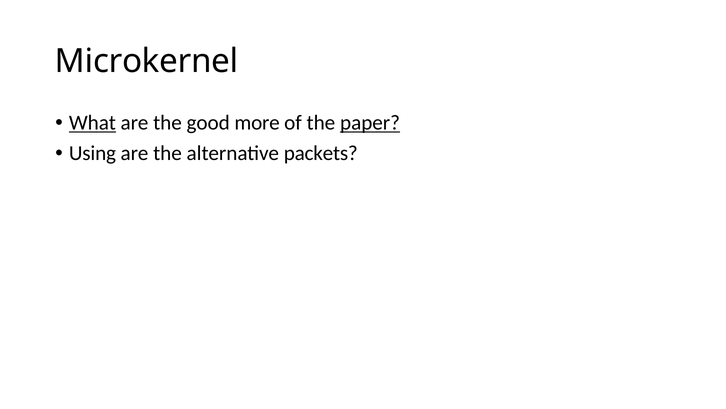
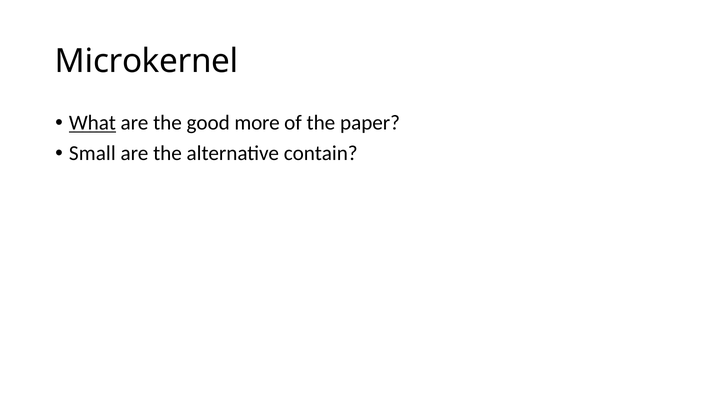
paper underline: present -> none
Using: Using -> Small
packets: packets -> contain
